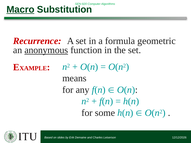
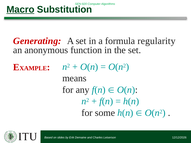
Recurrence: Recurrence -> Generating
geometric: geometric -> regularity
anonymous underline: present -> none
